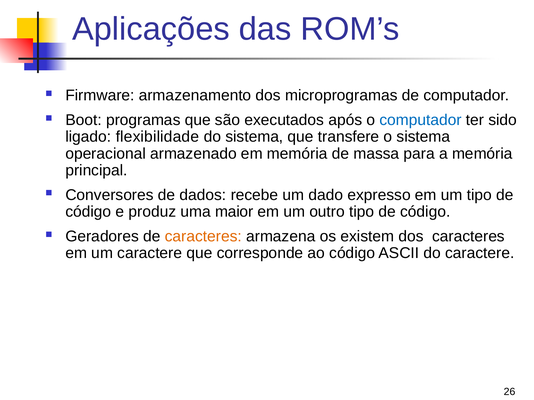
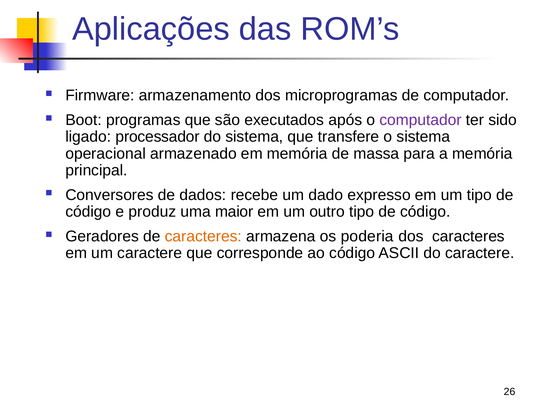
computador at (421, 120) colour: blue -> purple
flexibilidade: flexibilidade -> processador
existem: existem -> poderia
